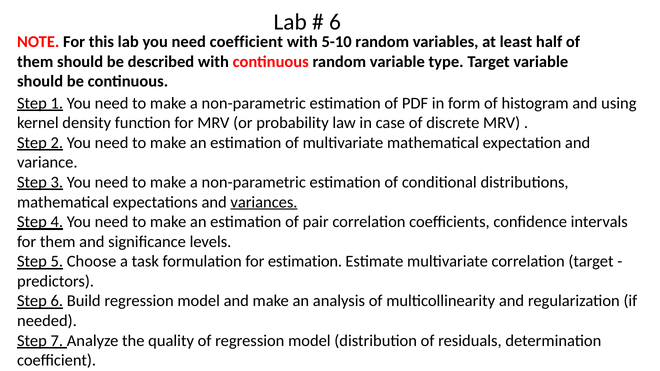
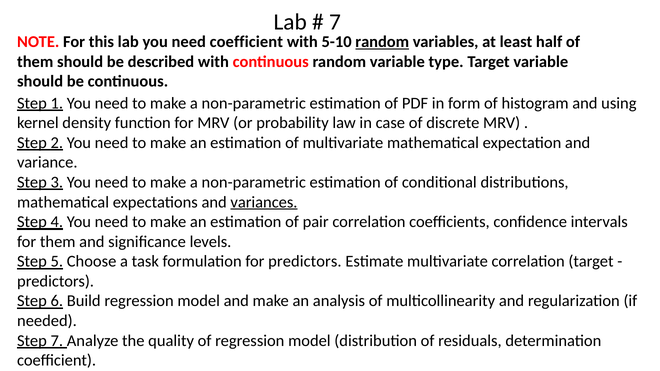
6 at (335, 22): 6 -> 7
random at (382, 42) underline: none -> present
for estimation: estimation -> predictors
